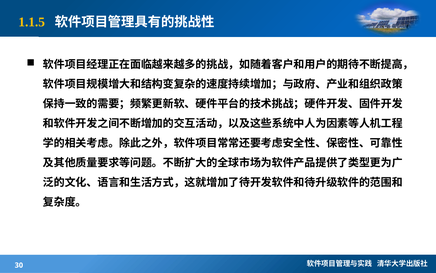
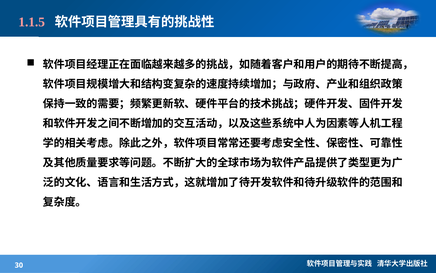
1.1.5 colour: yellow -> pink
